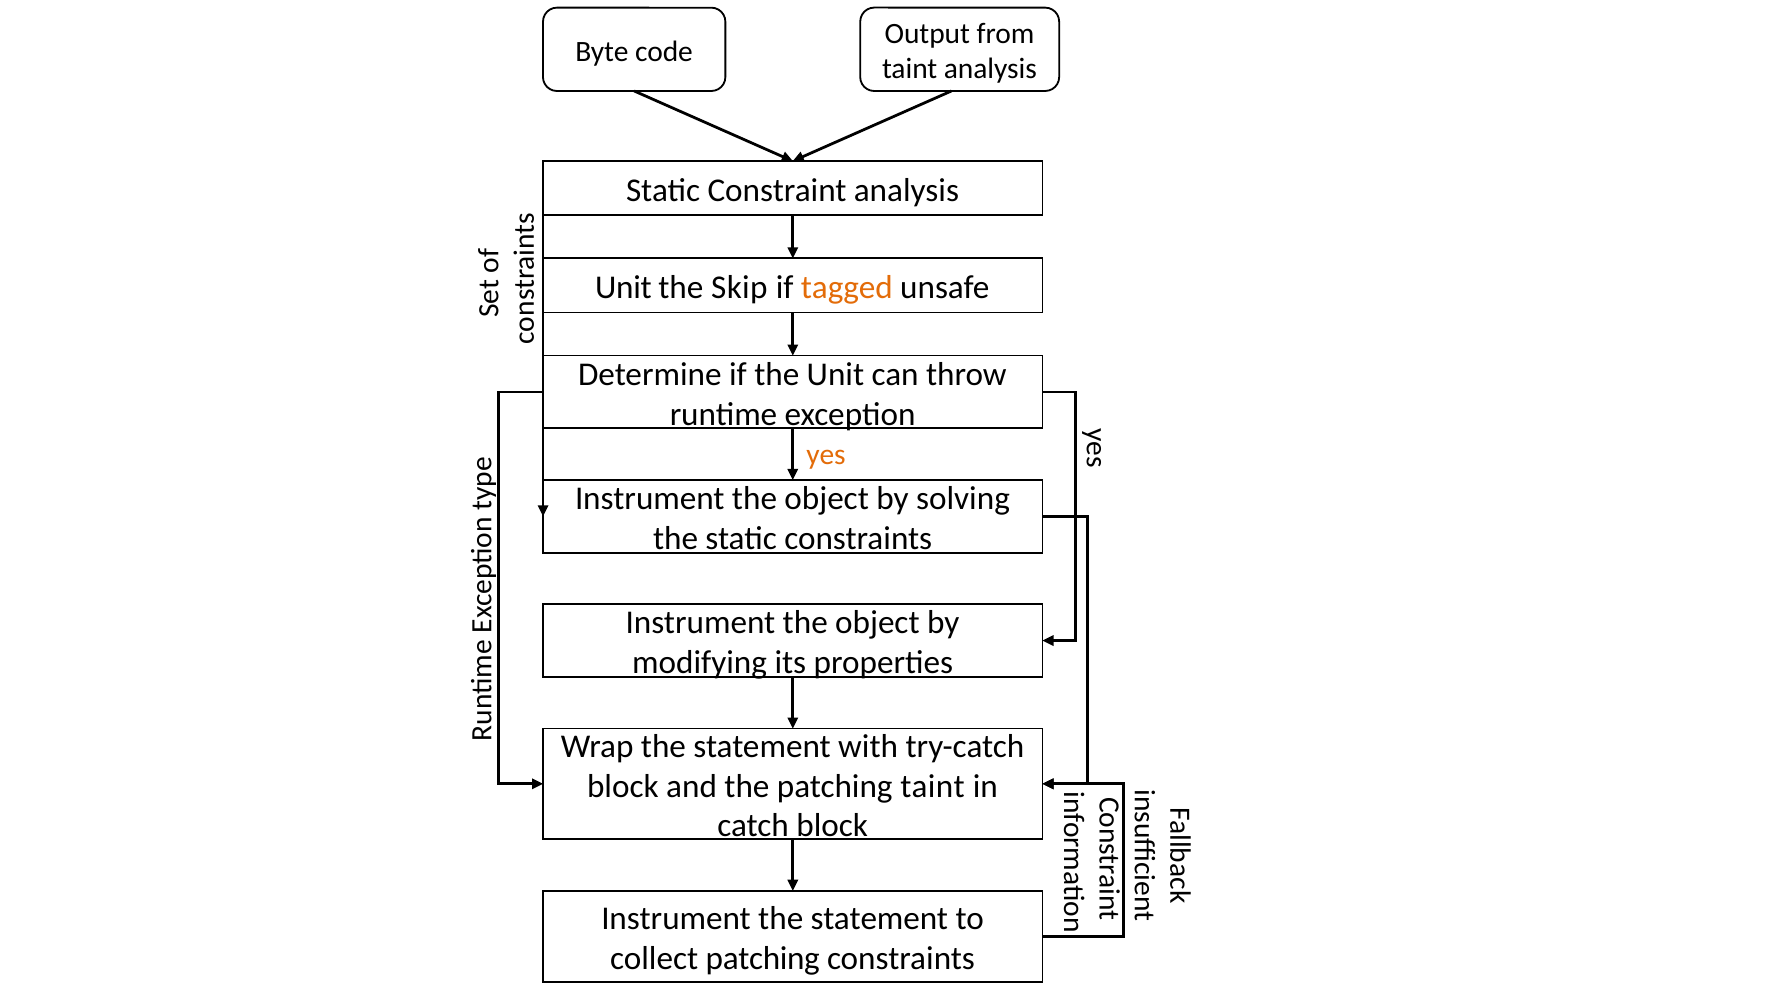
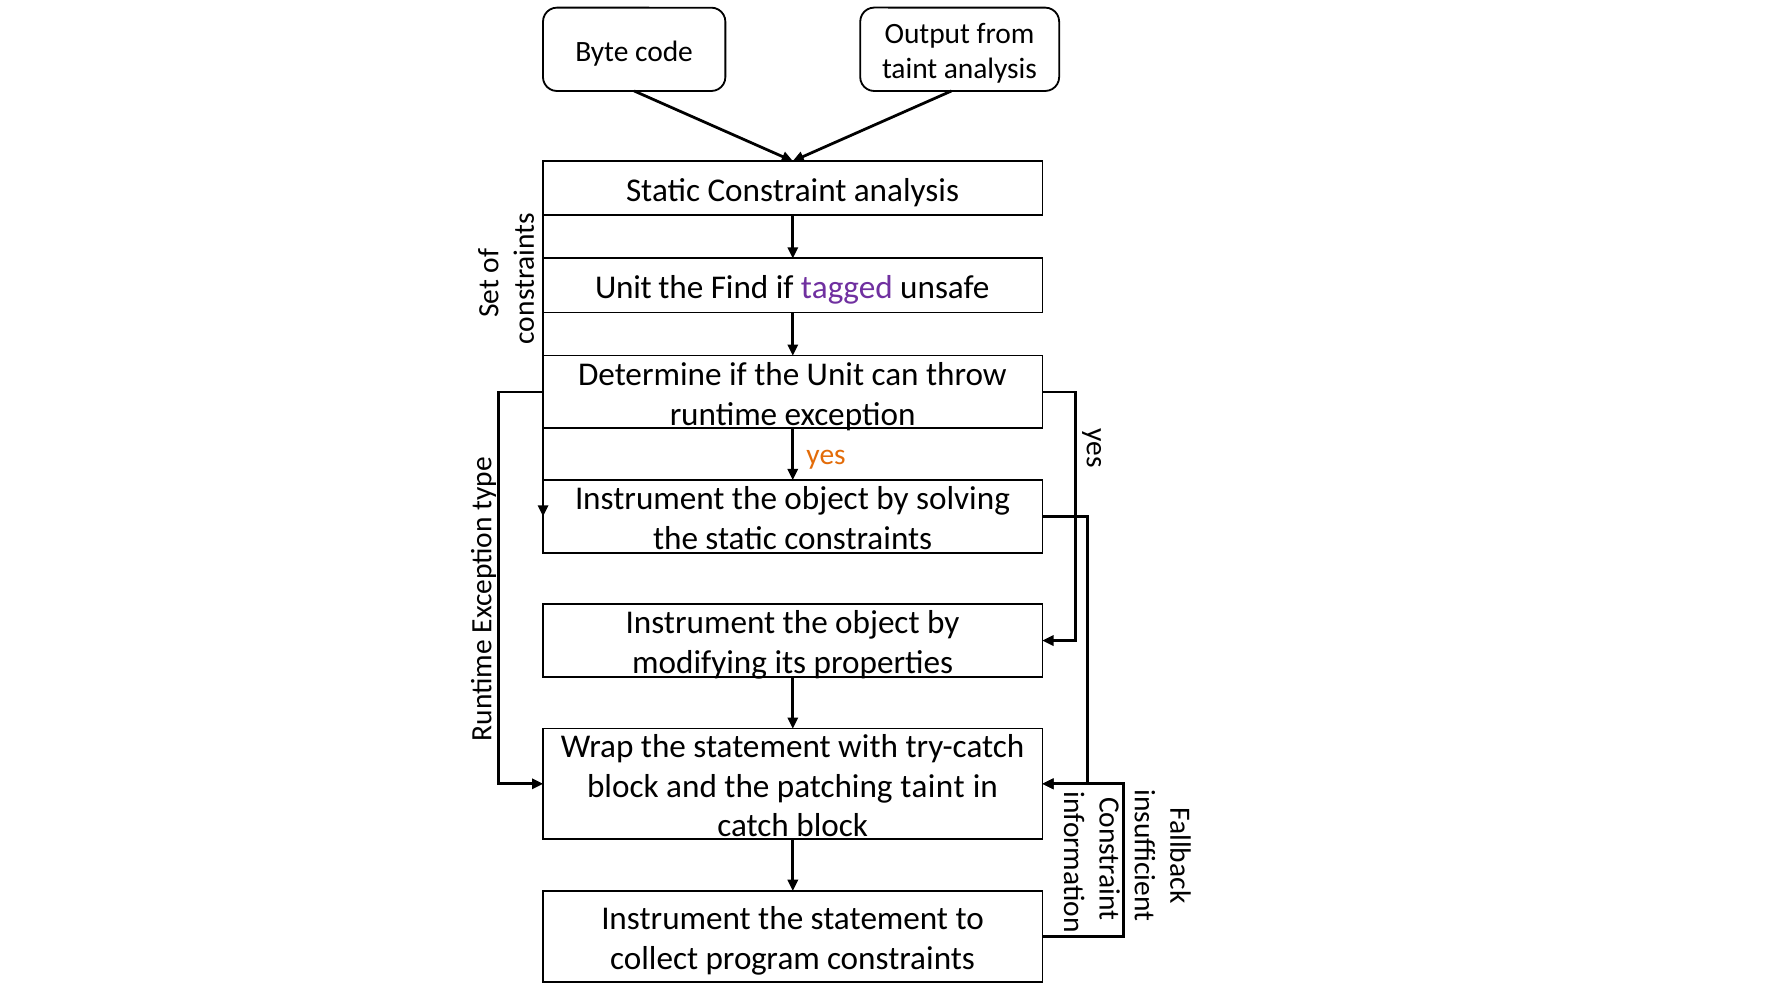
Skip: Skip -> Find
tagged colour: orange -> purple
collect patching: patching -> program
